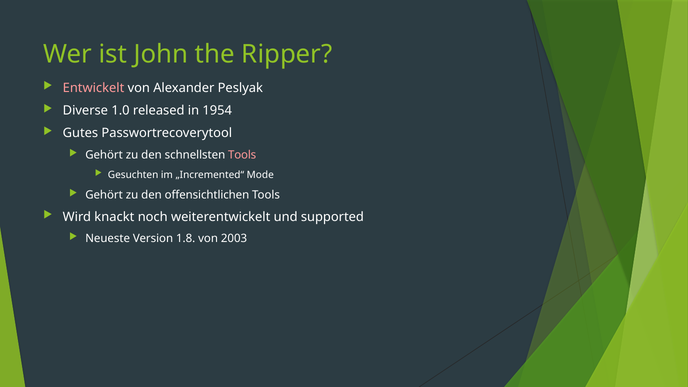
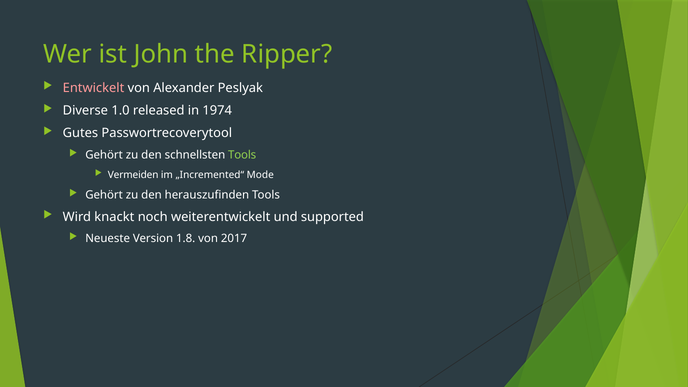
1954: 1954 -> 1974
Tools at (242, 155) colour: pink -> light green
Gesuchten: Gesuchten -> Vermeiden
offensichtlichen: offensichtlichen -> herauszufinden
2003: 2003 -> 2017
